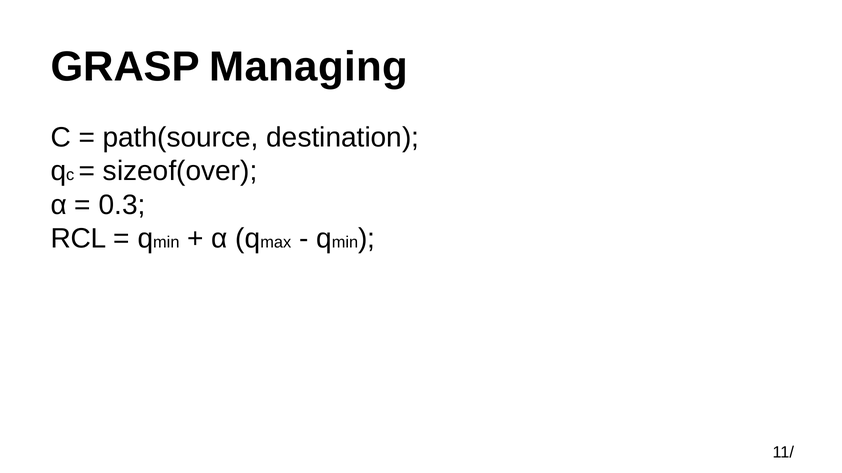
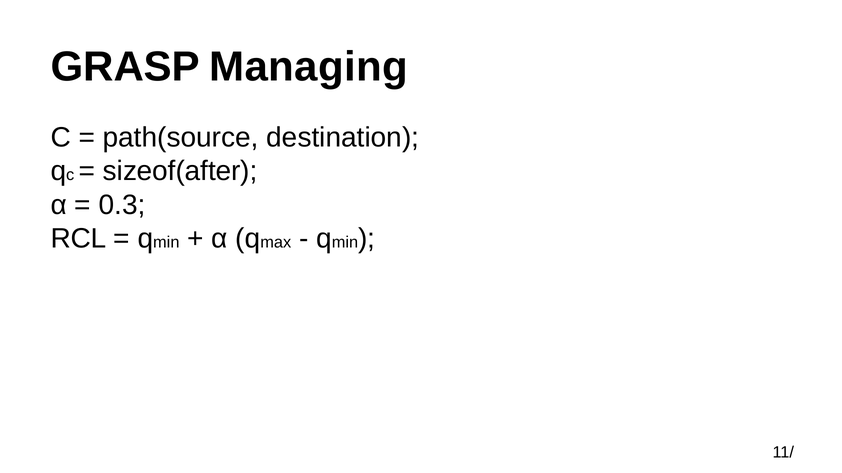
sizeof(over: sizeof(over -> sizeof(after
